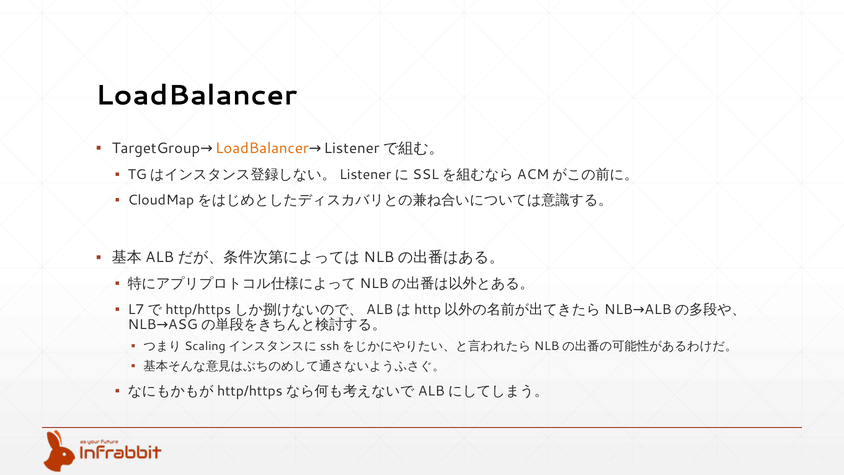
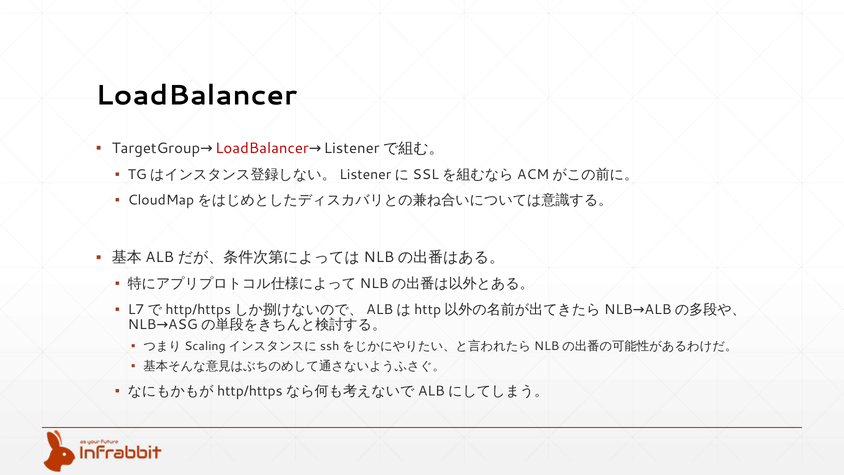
LoadBalancer at (262, 148) colour: orange -> red
